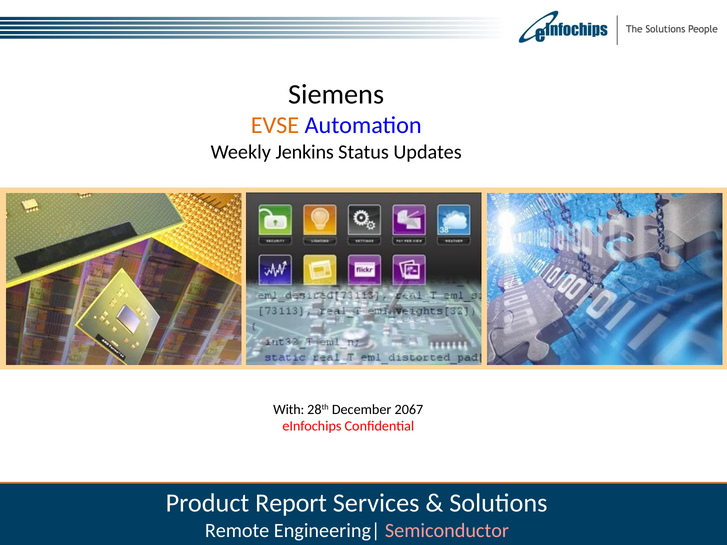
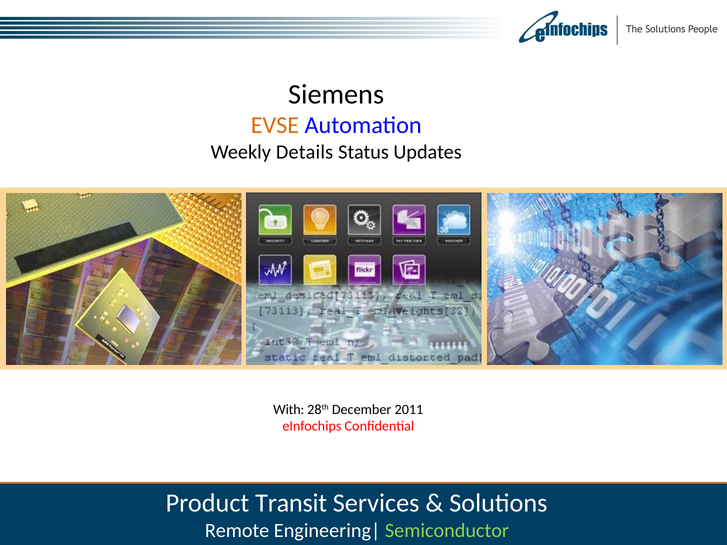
Jenkins: Jenkins -> Details
2067: 2067 -> 2011
Report: Report -> Transit
Semiconductor colour: pink -> light green
